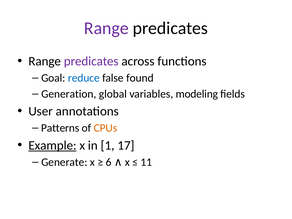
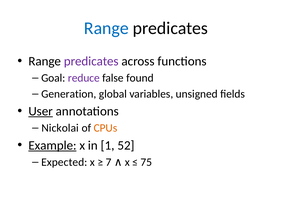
Range at (106, 28) colour: purple -> blue
reduce colour: blue -> purple
modeling: modeling -> unsigned
User underline: none -> present
Patterns: Patterns -> Nickolai
17: 17 -> 52
Generate: Generate -> Expected
6: 6 -> 7
11: 11 -> 75
